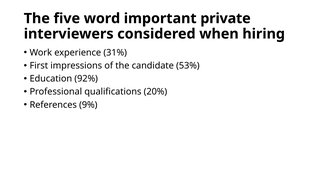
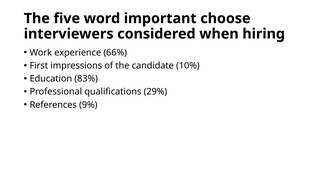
private: private -> choose
31%: 31% -> 66%
53%: 53% -> 10%
92%: 92% -> 83%
20%: 20% -> 29%
